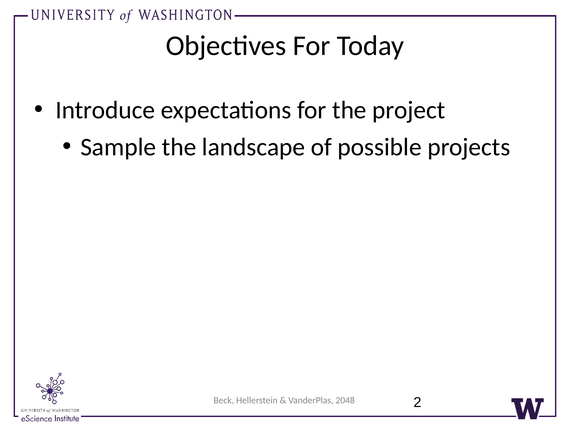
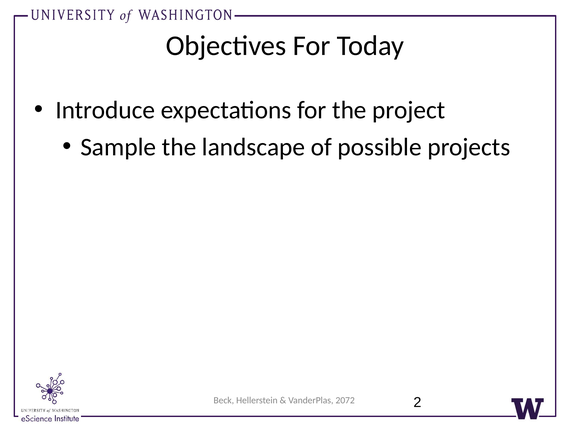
2048: 2048 -> 2072
